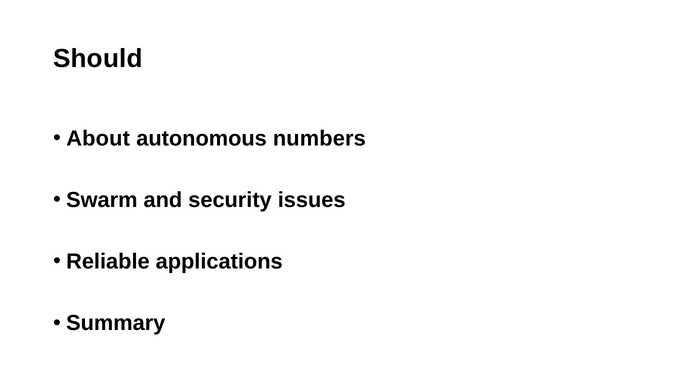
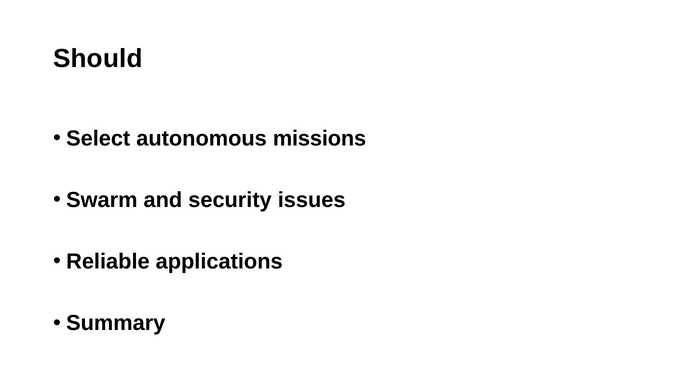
About: About -> Select
numbers: numbers -> missions
